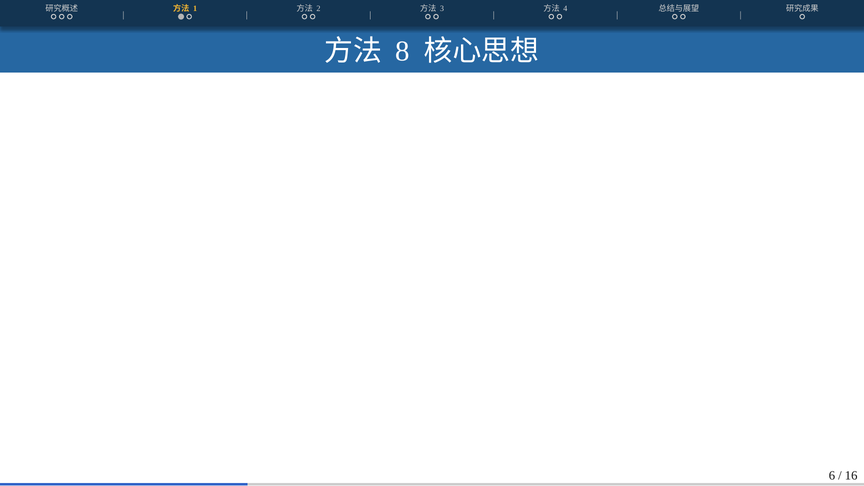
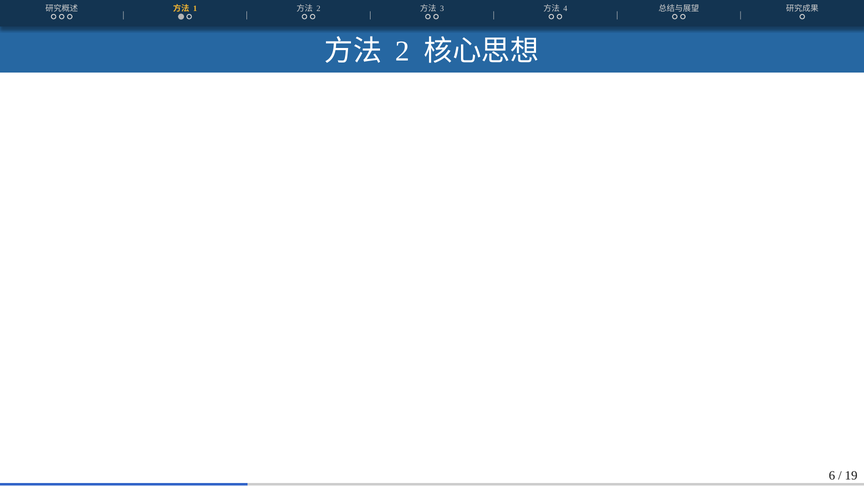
8 at (403, 51): 8 -> 2
16: 16 -> 19
